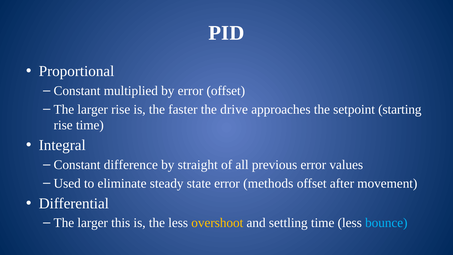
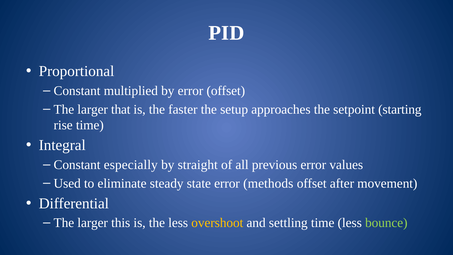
larger rise: rise -> that
drive: drive -> setup
difference: difference -> especially
bounce colour: light blue -> light green
